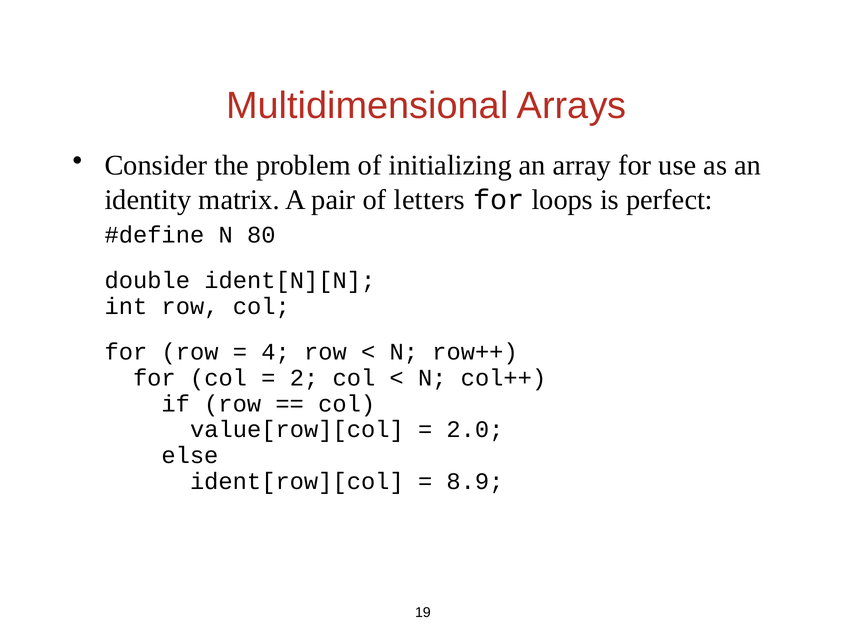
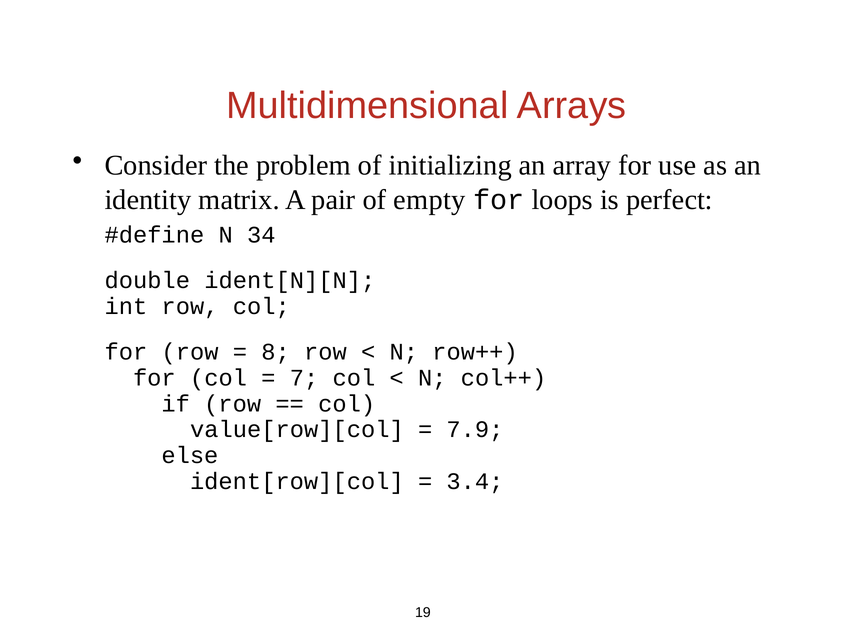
letters: letters -> empty
80: 80 -> 34
4: 4 -> 8
2: 2 -> 7
2.0: 2.0 -> 7.9
8.9: 8.9 -> 3.4
